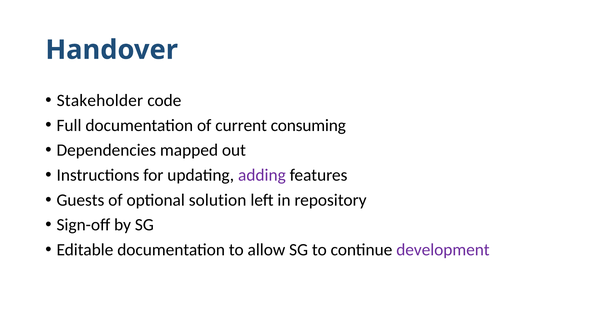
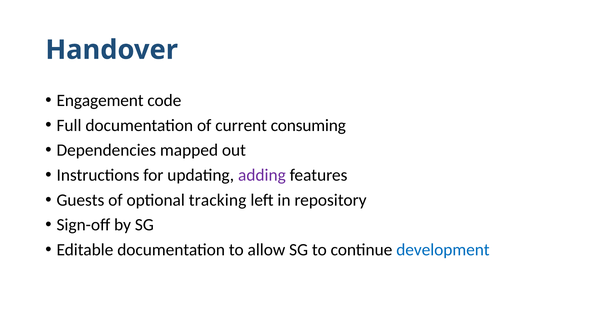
Stakeholder: Stakeholder -> Engagement
solution: solution -> tracking
development colour: purple -> blue
